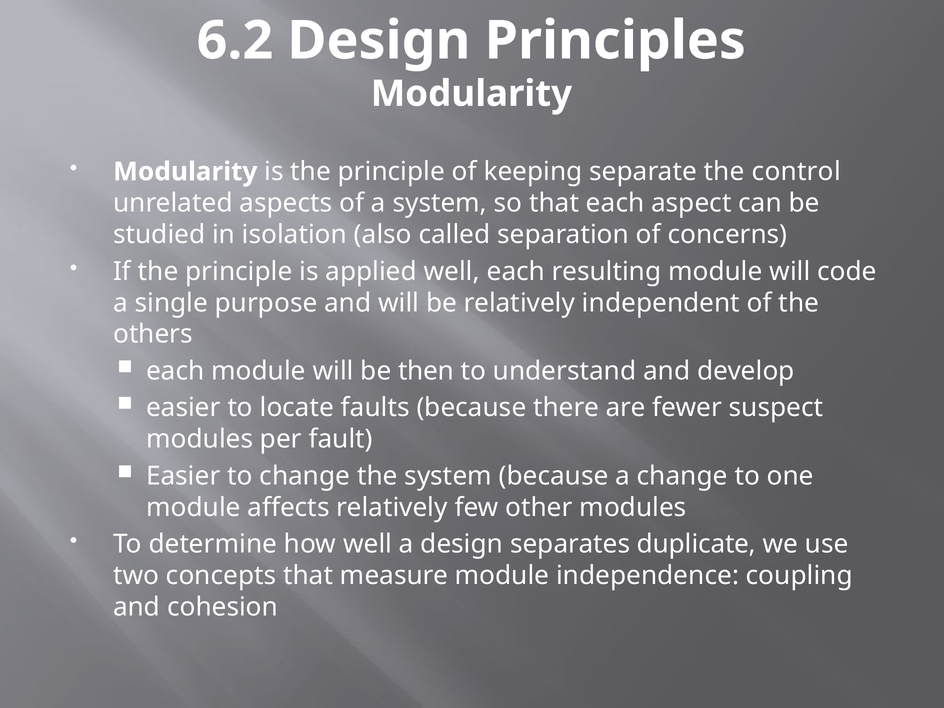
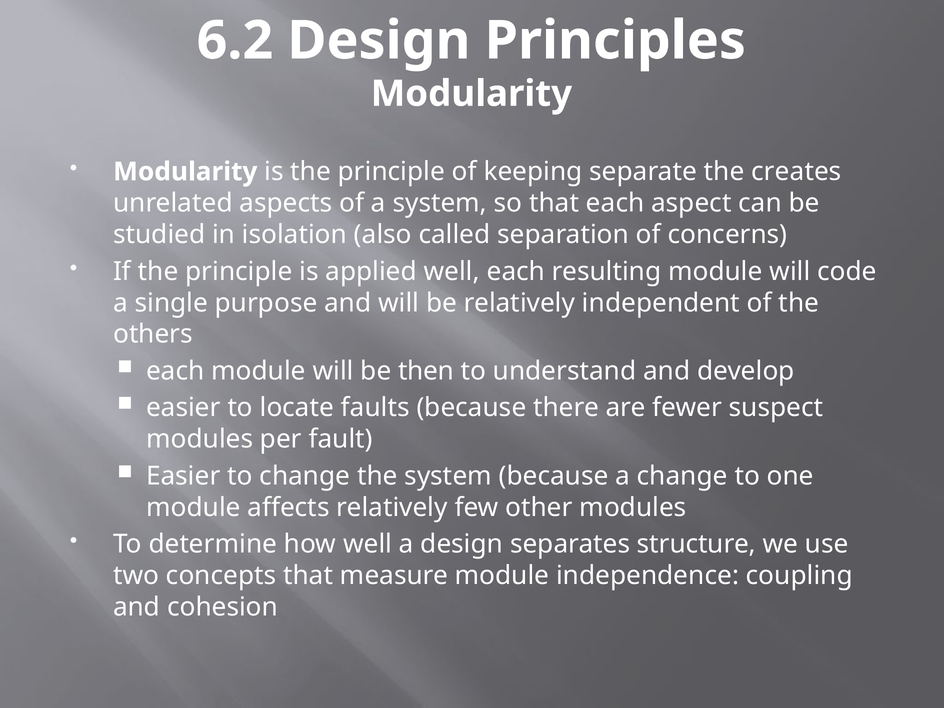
control: control -> creates
duplicate: duplicate -> structure
